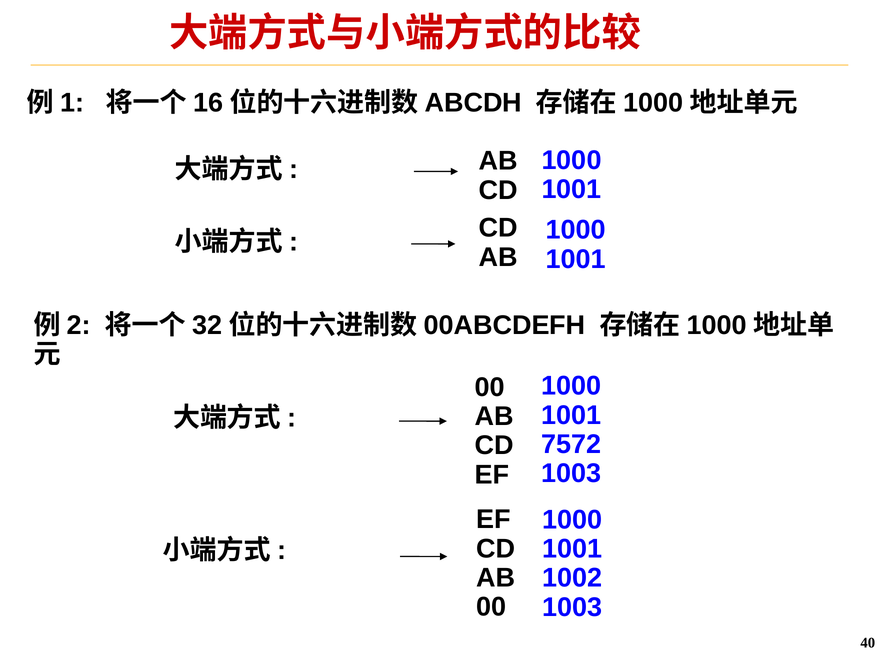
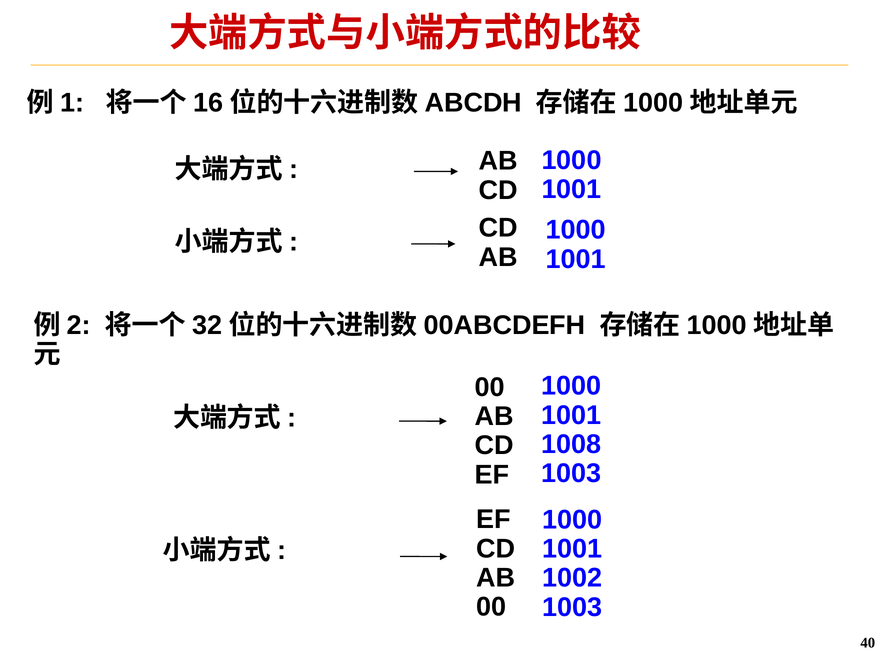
7572: 7572 -> 1008
